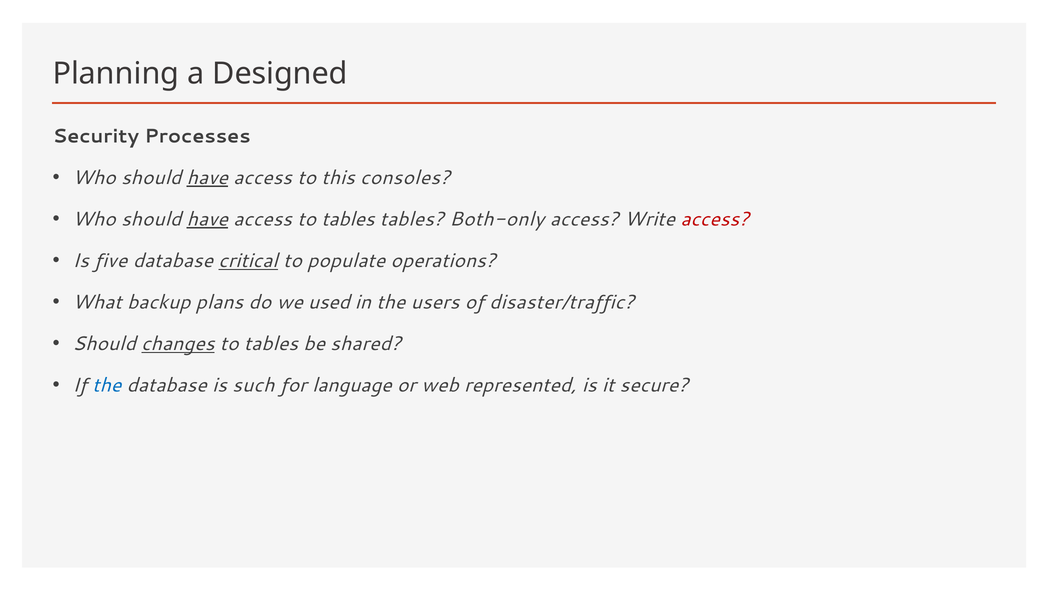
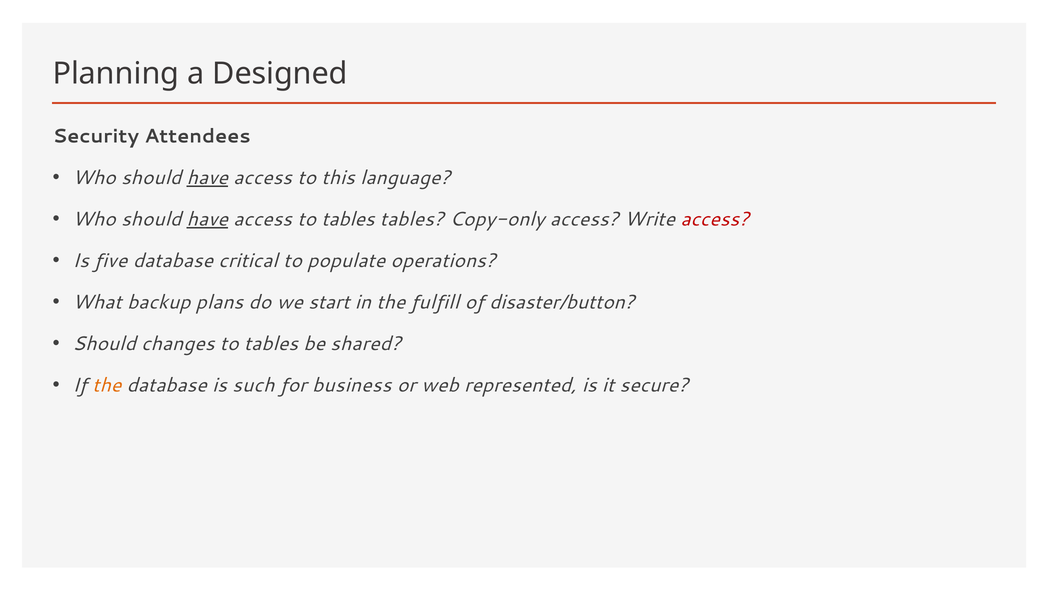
Processes: Processes -> Attendees
consoles: consoles -> language
Both-only: Both-only -> Copy-only
critical underline: present -> none
used: used -> start
users: users -> fulfill
disaster/traffic: disaster/traffic -> disaster/button
changes underline: present -> none
the at (107, 385) colour: blue -> orange
language: language -> business
